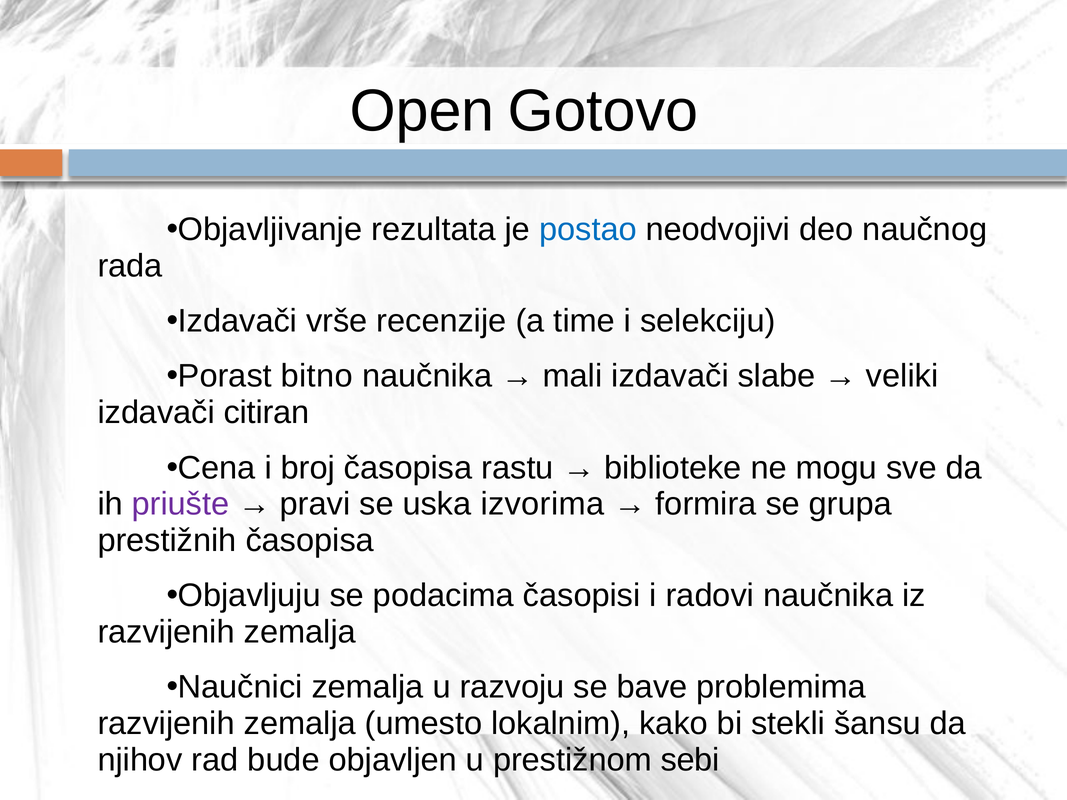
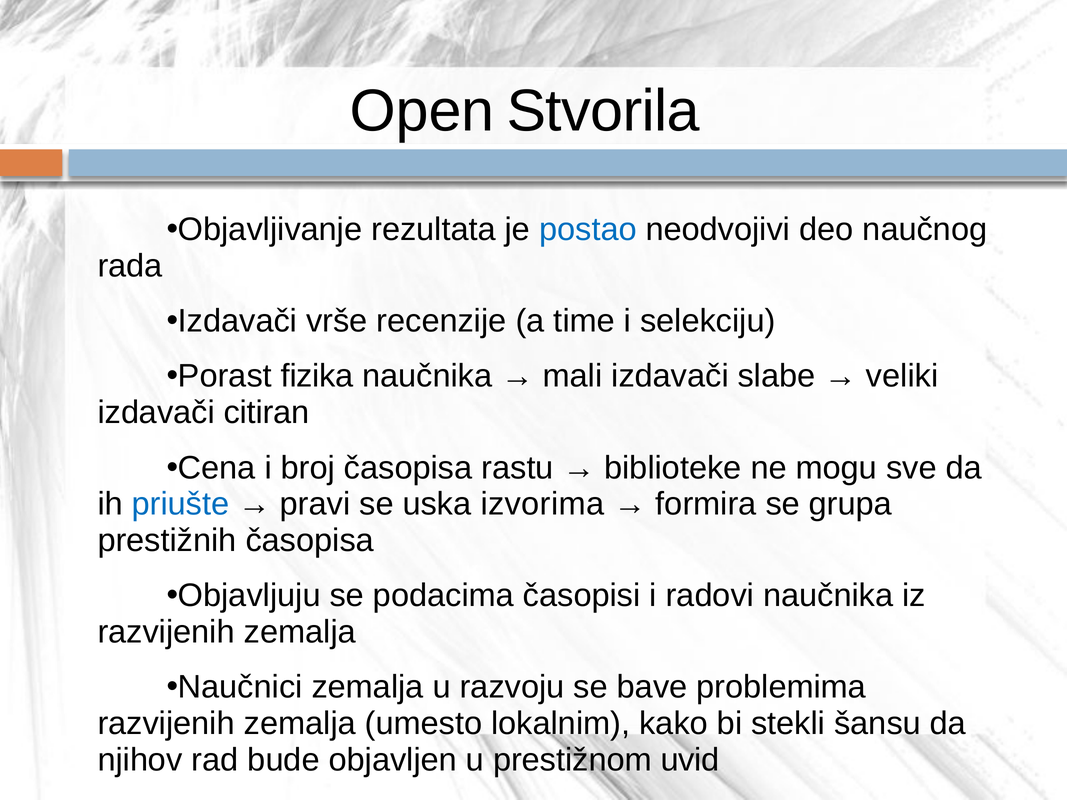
Gotovo: Gotovo -> Stvorila
bitno: bitno -> fizika
priušte colour: purple -> blue
sebi: sebi -> uvid
